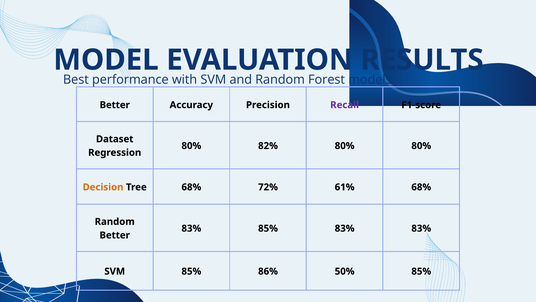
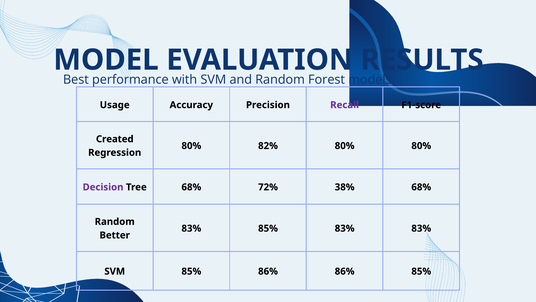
Better at (115, 105): Better -> Usage
Dataset: Dataset -> Created
Decision colour: orange -> purple
61%: 61% -> 38%
86% 50%: 50% -> 86%
